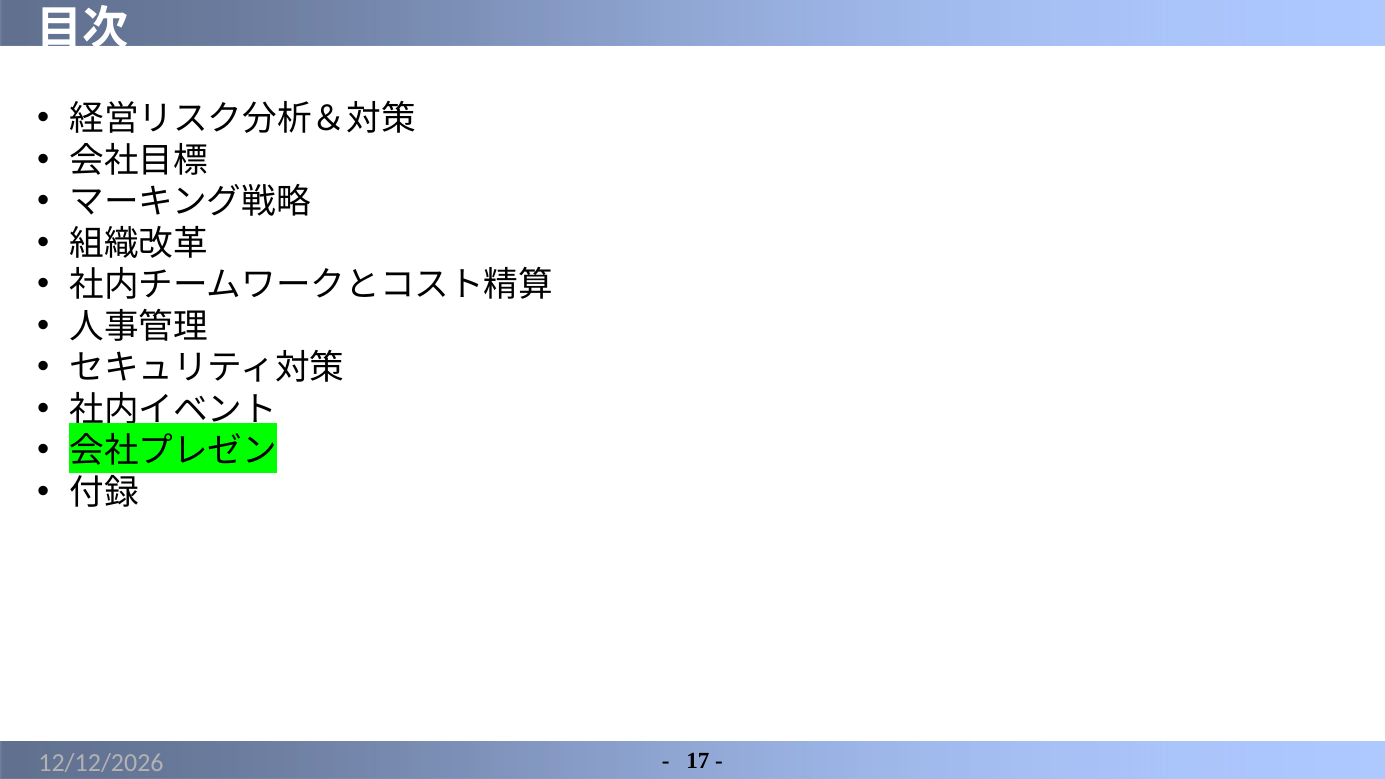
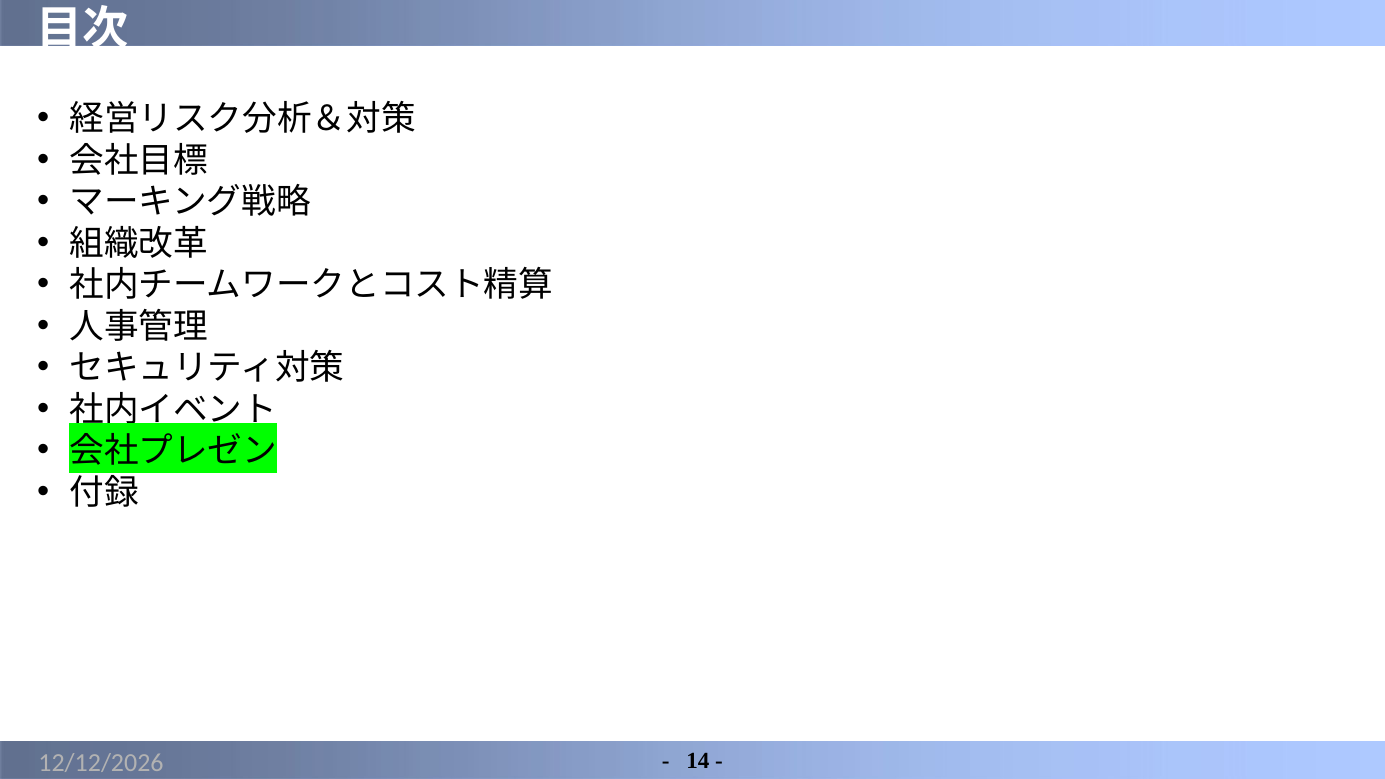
17: 17 -> 14
